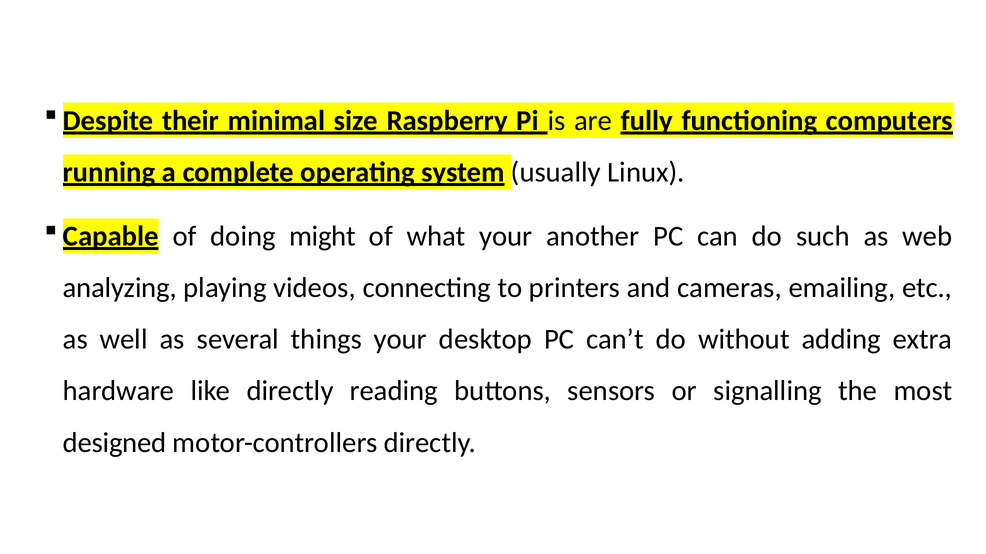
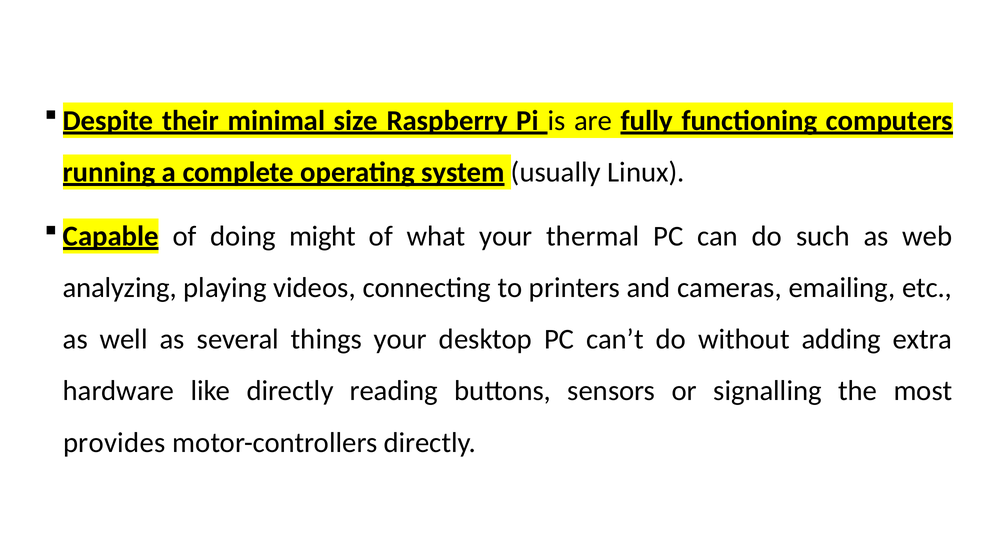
another: another -> thermal
designed: designed -> provides
